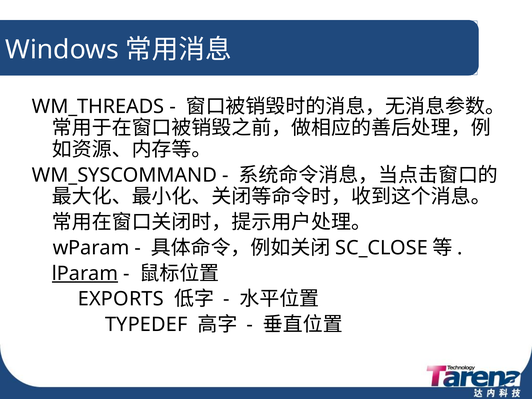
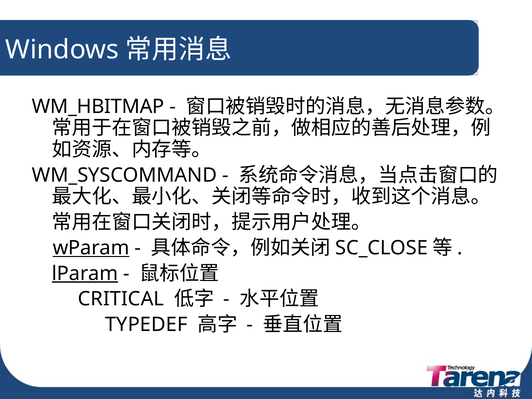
WM_THREADS: WM_THREADS -> WM_HBITMAP
wParam underline: none -> present
EXPORTS: EXPORTS -> CRITICAL
